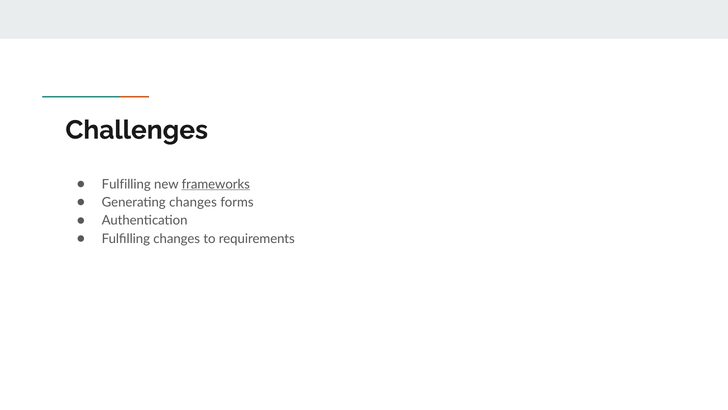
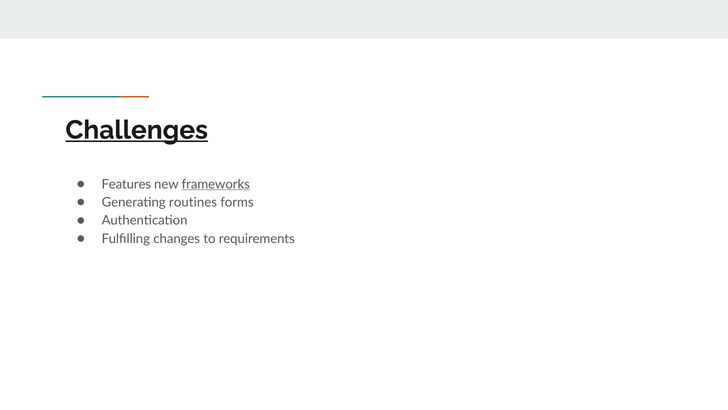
Challenges underline: none -> present
Fulfilling at (126, 184): Fulfilling -> Features
Generating changes: changes -> routines
